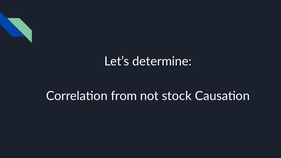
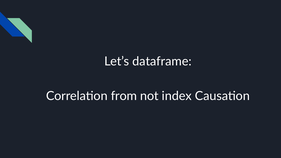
determine: determine -> dataframe
stock: stock -> index
